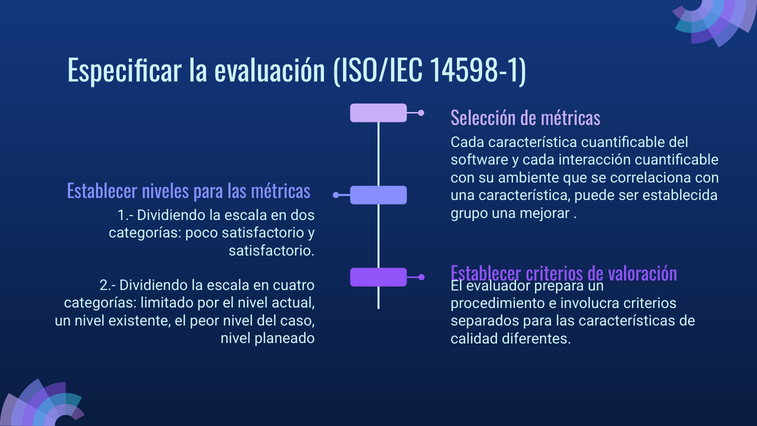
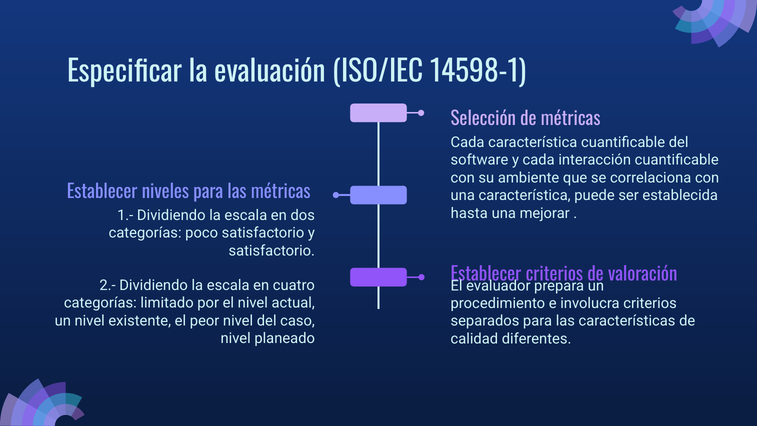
grupo: grupo -> hasta
